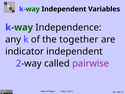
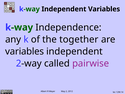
indicator at (25, 51): indicator -> variables
